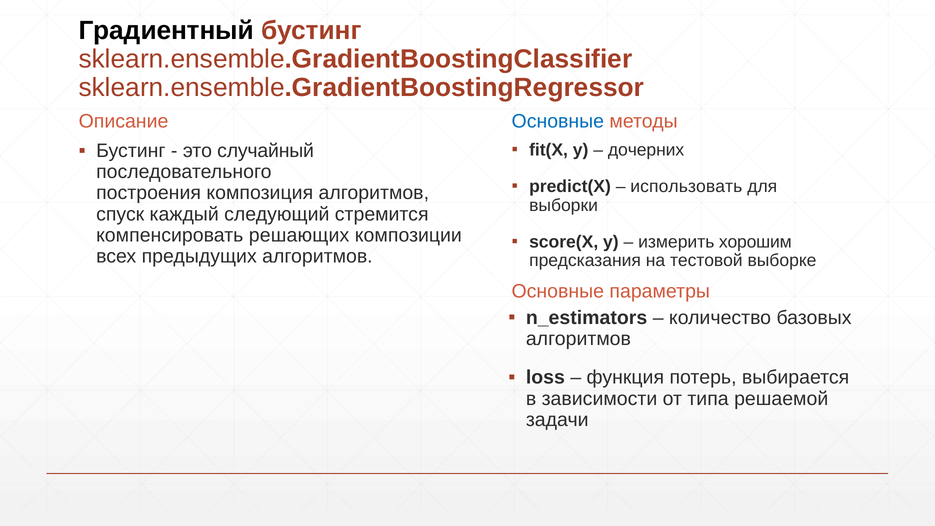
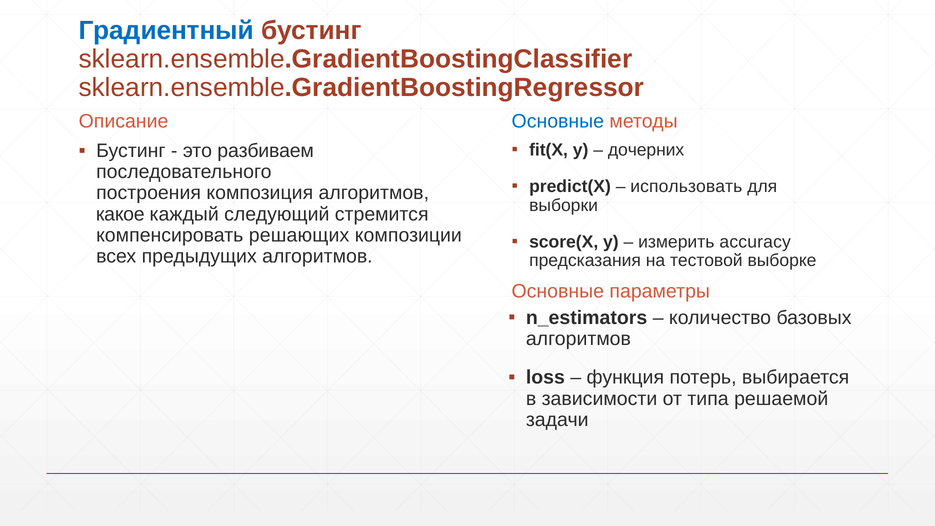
Градиентный colour: black -> blue
случайный: случайный -> разбиваем
спуск: спуск -> какое
хорошим: хорошим -> accuracy
